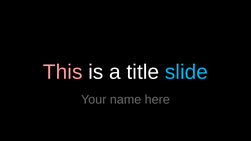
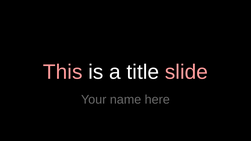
slide colour: light blue -> pink
